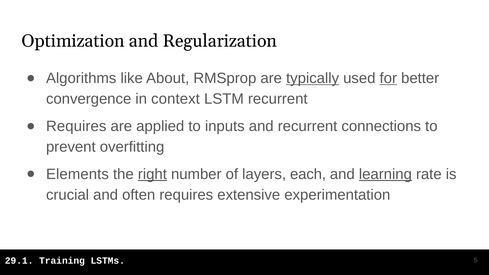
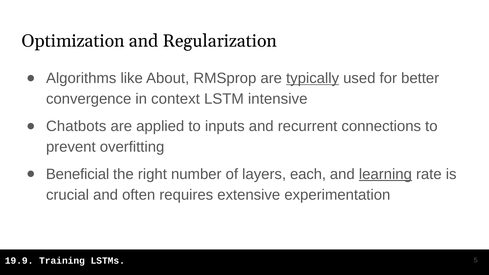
for underline: present -> none
LSTM recurrent: recurrent -> intensive
Requires at (76, 126): Requires -> Chatbots
Elements: Elements -> Beneficial
right underline: present -> none
29.1: 29.1 -> 19.9
